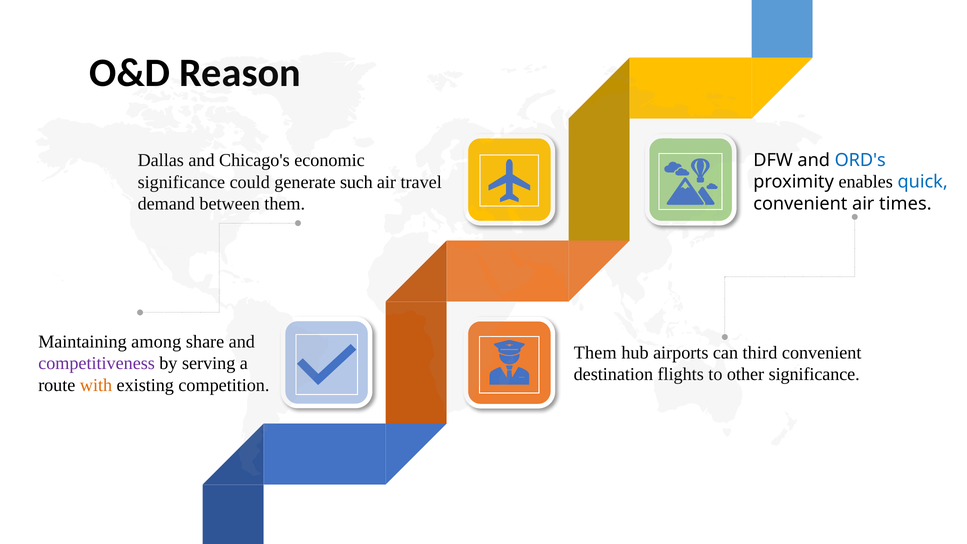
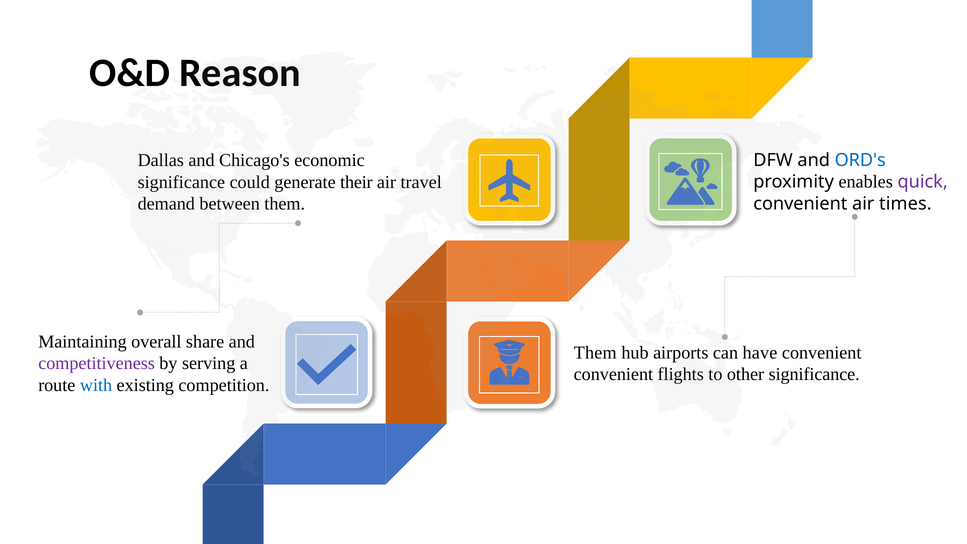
such: such -> their
quick colour: blue -> purple
among: among -> overall
third: third -> have
destination at (613, 374): destination -> convenient
with colour: orange -> blue
